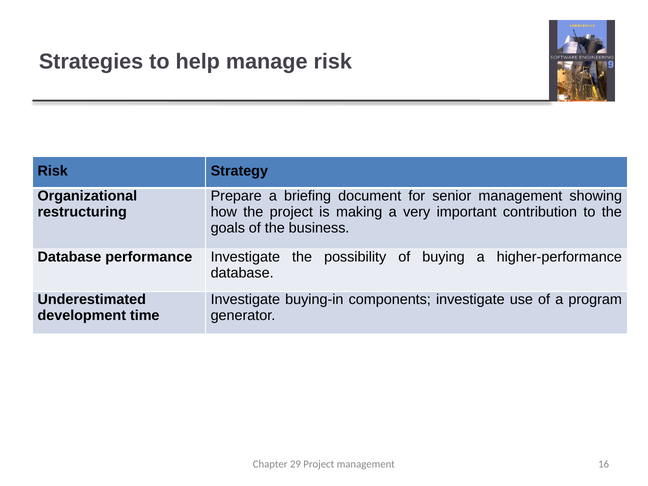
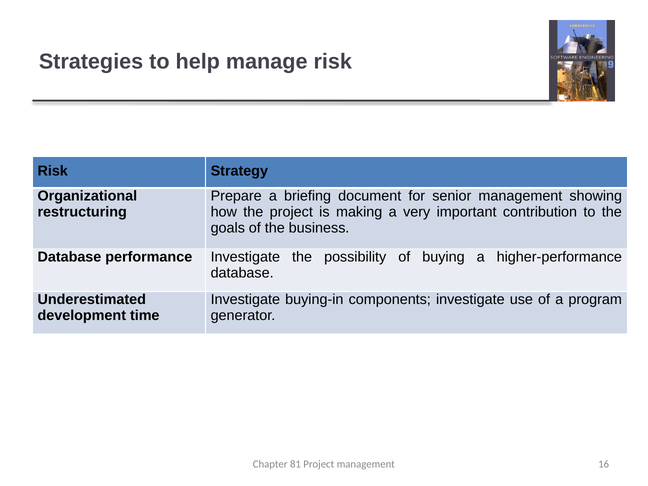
29: 29 -> 81
